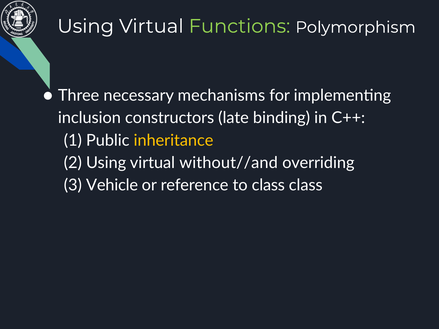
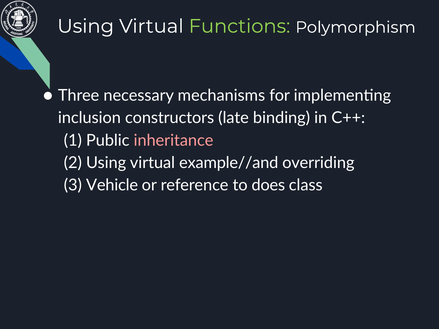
inheritance colour: yellow -> pink
without//and: without//and -> example//and
to class: class -> does
